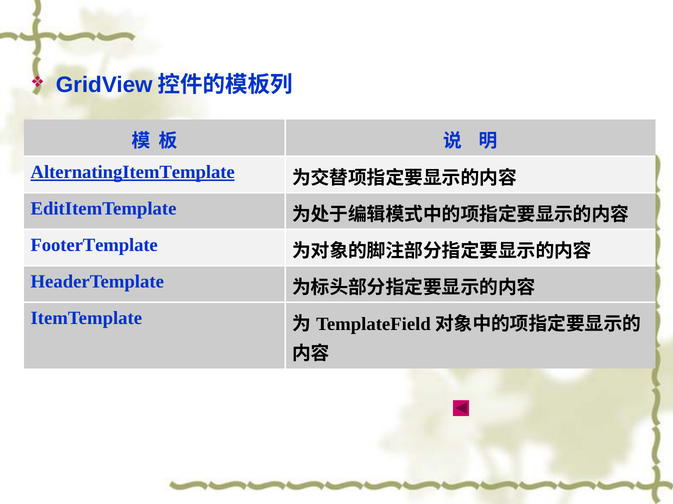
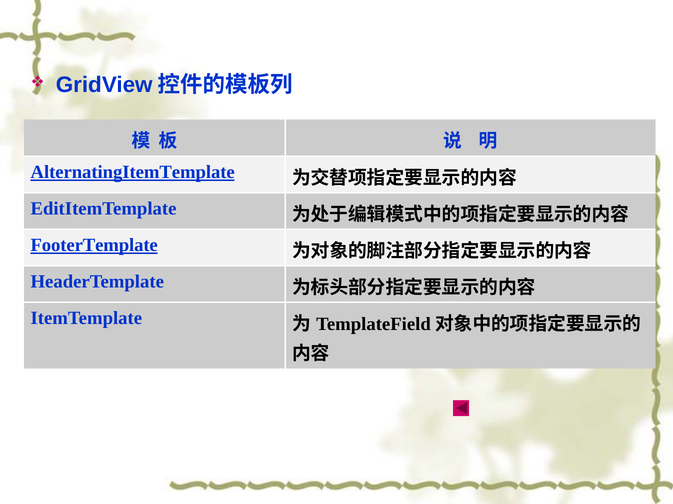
FooterTemplate underline: none -> present
